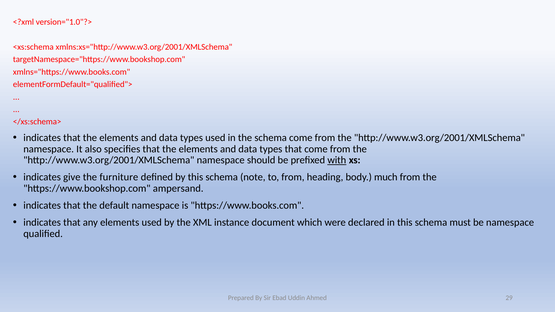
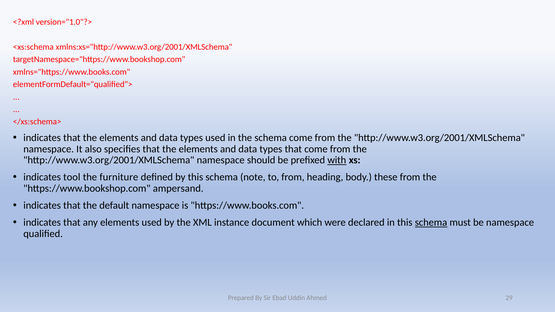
give: give -> tool
much: much -> these
schema at (431, 223) underline: none -> present
